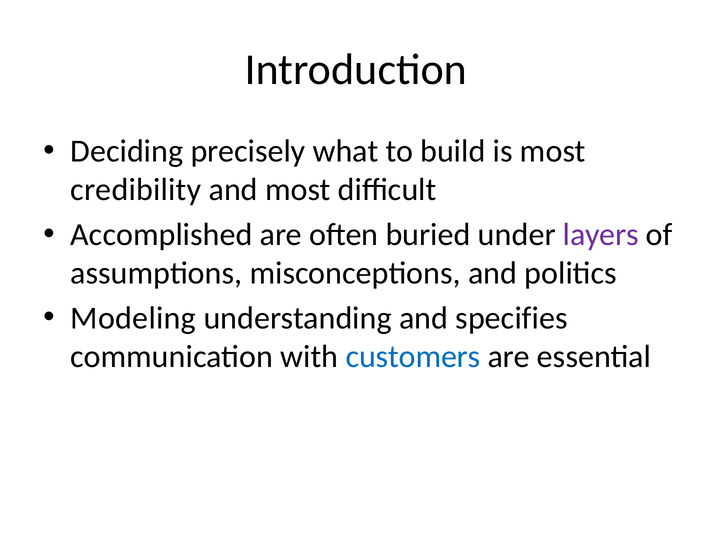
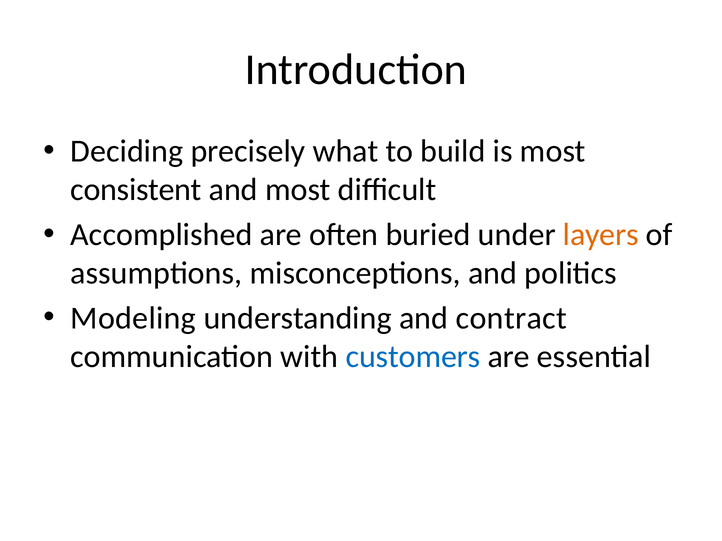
credibility: credibility -> consistent
layers colour: purple -> orange
specifies: specifies -> contract
